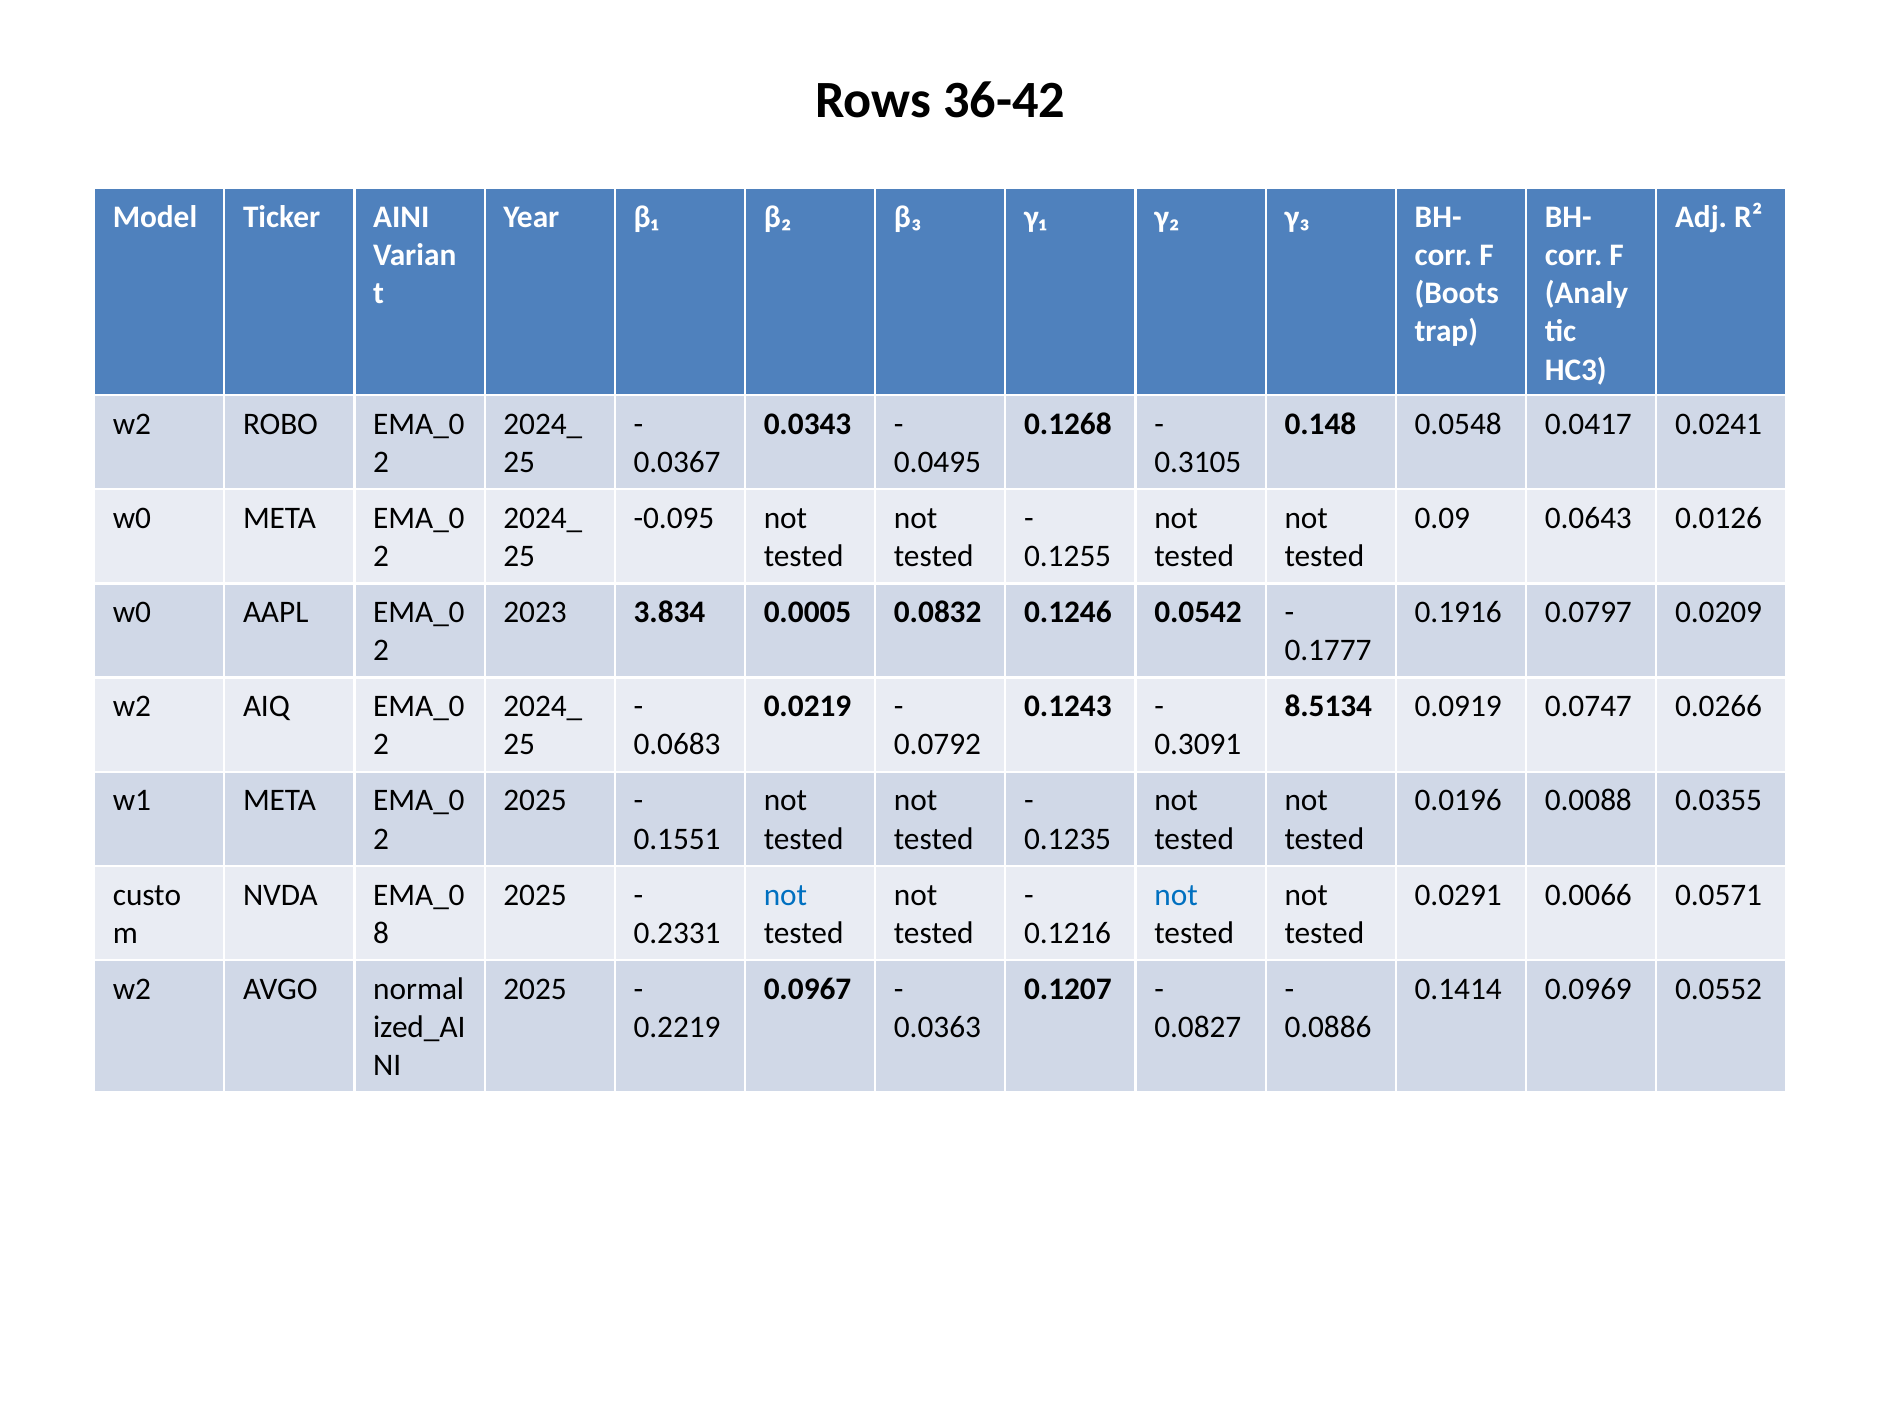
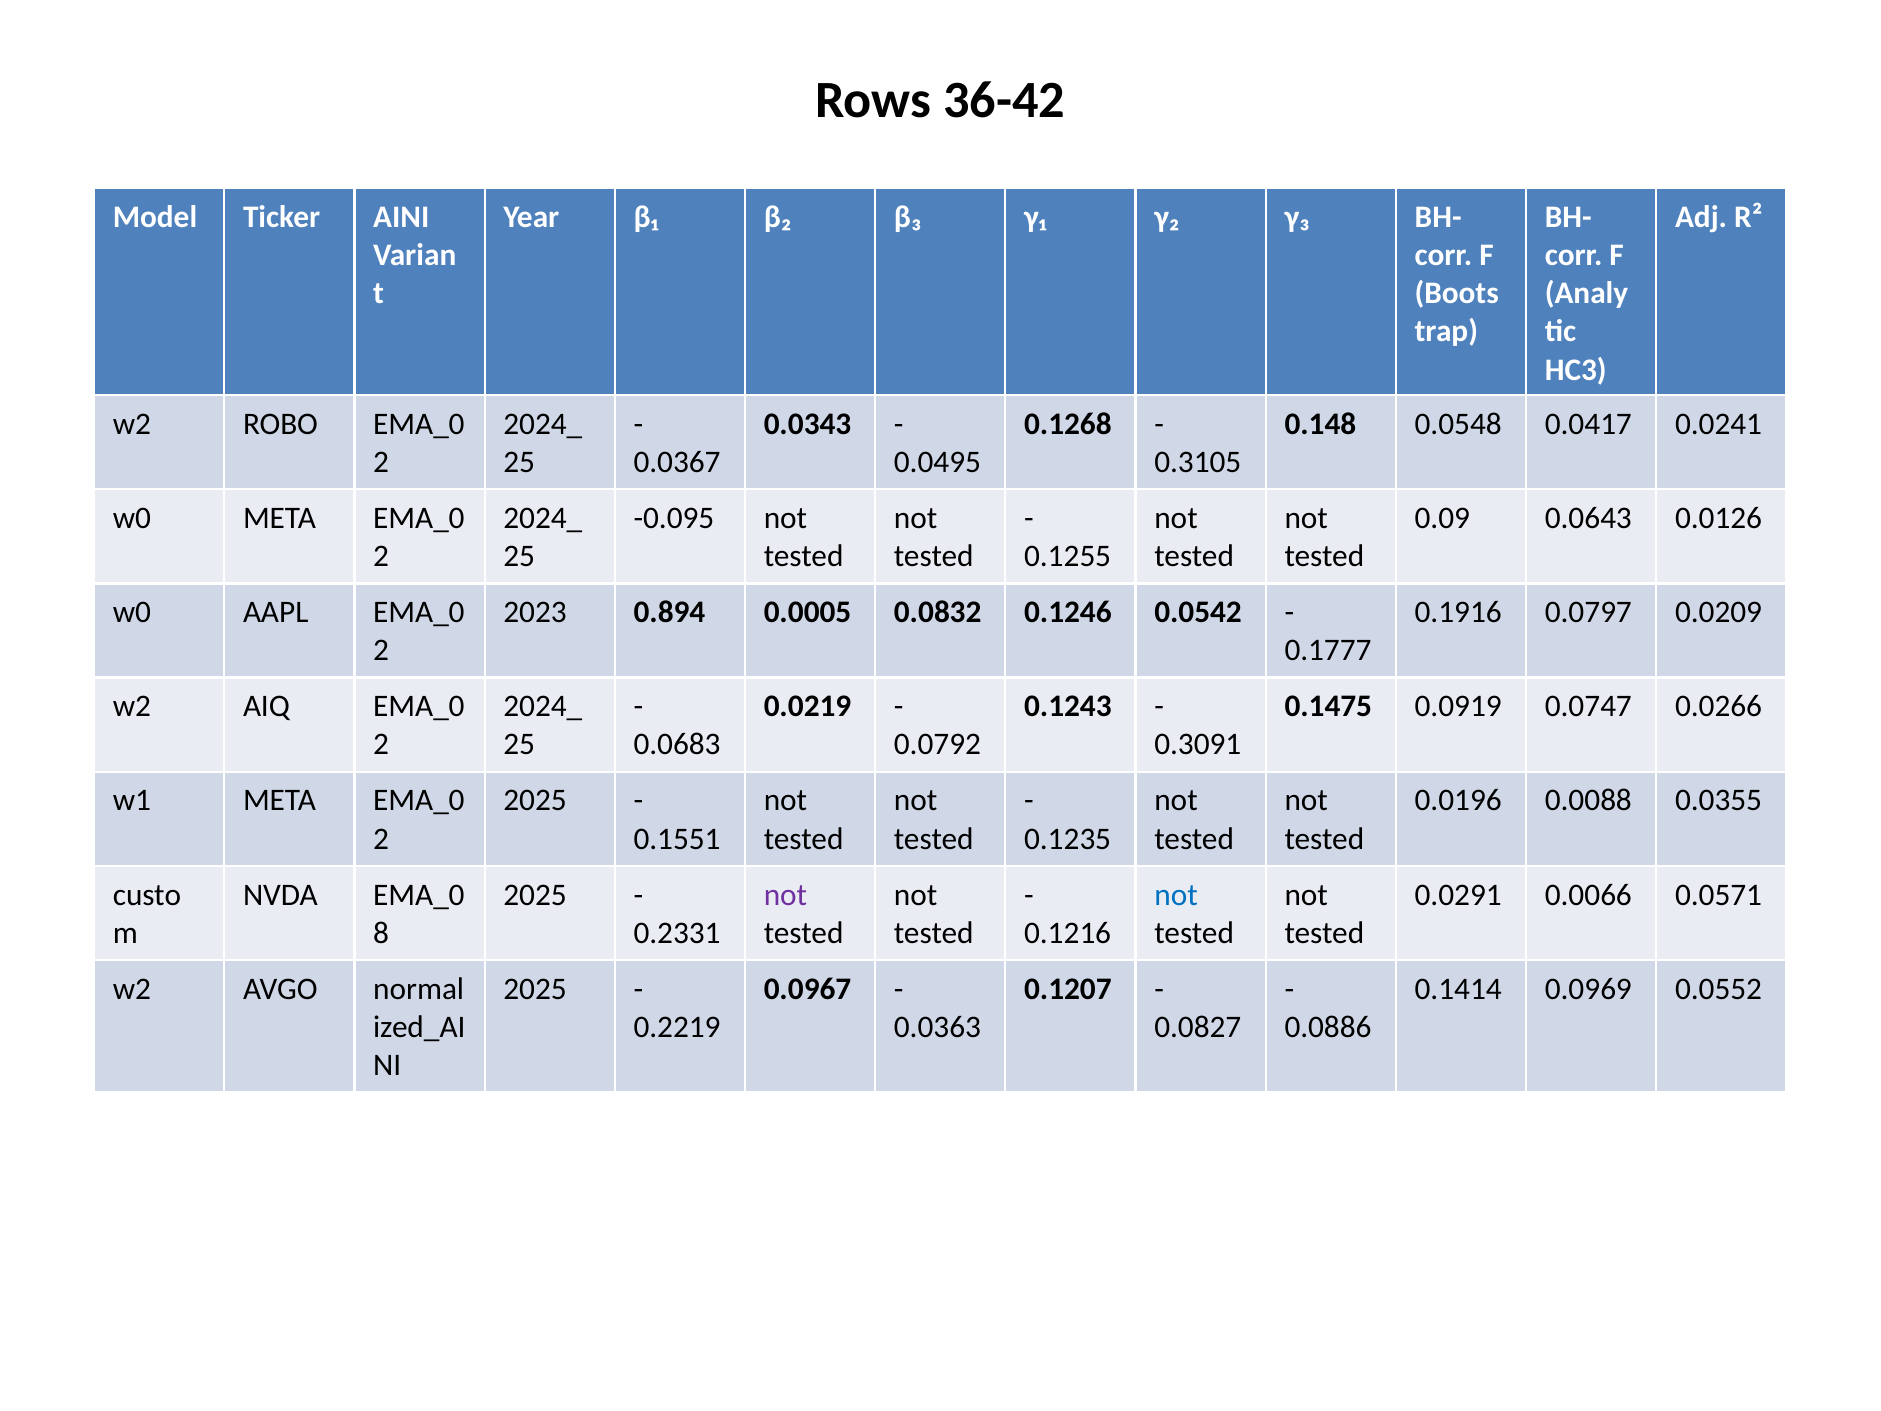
3.834: 3.834 -> 0.894
8.5134: 8.5134 -> 0.1475
not at (785, 895) colour: blue -> purple
